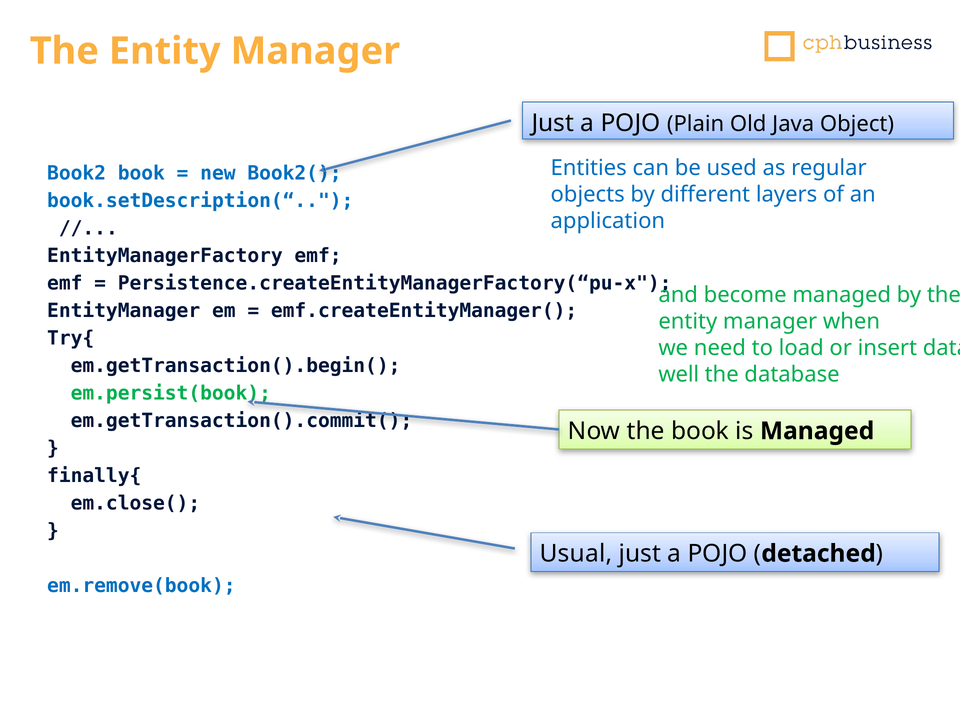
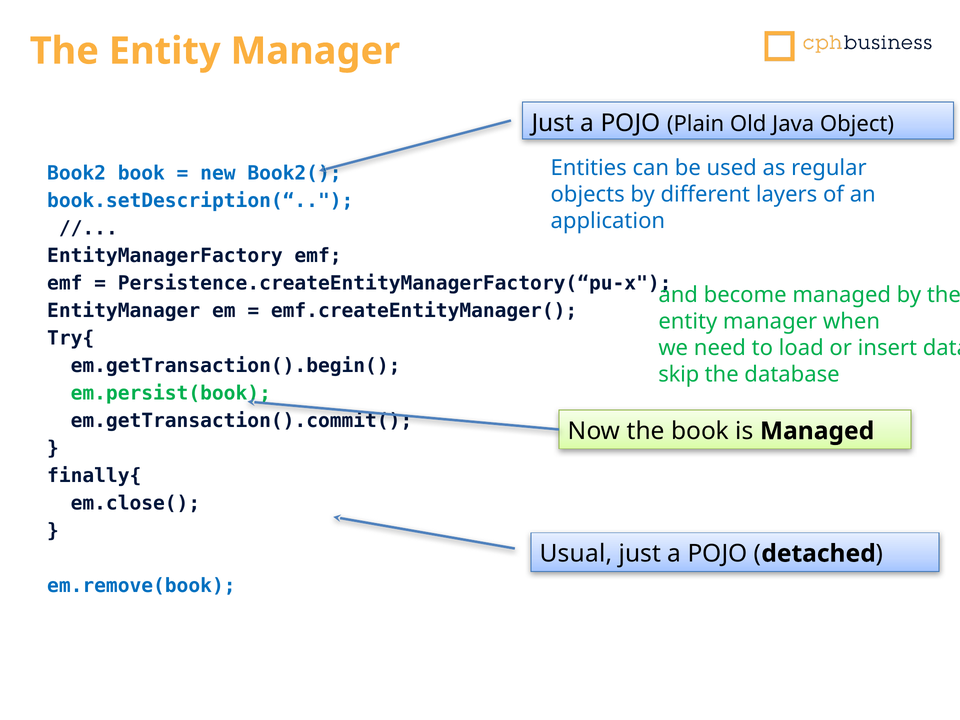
well: well -> skip
